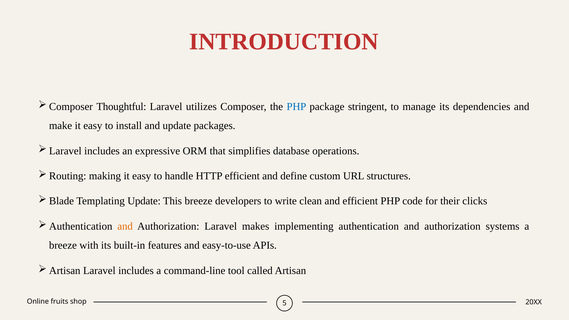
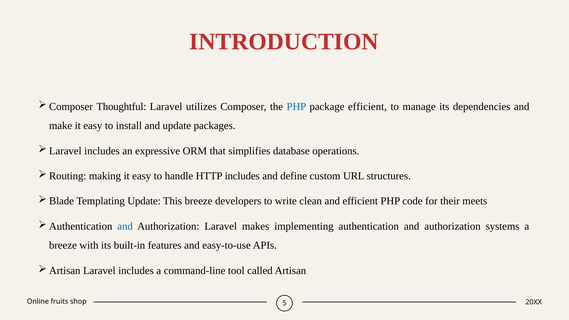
package stringent: stringent -> efficient
HTTP efficient: efficient -> includes
clicks: clicks -> meets
and at (125, 226) colour: orange -> blue
